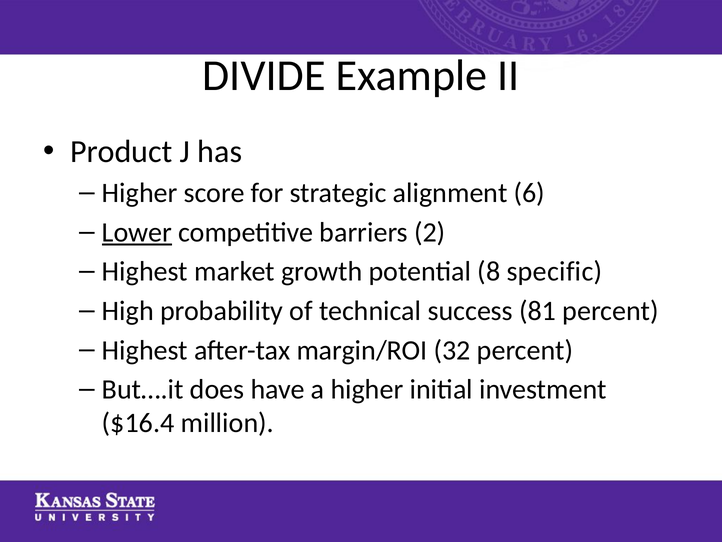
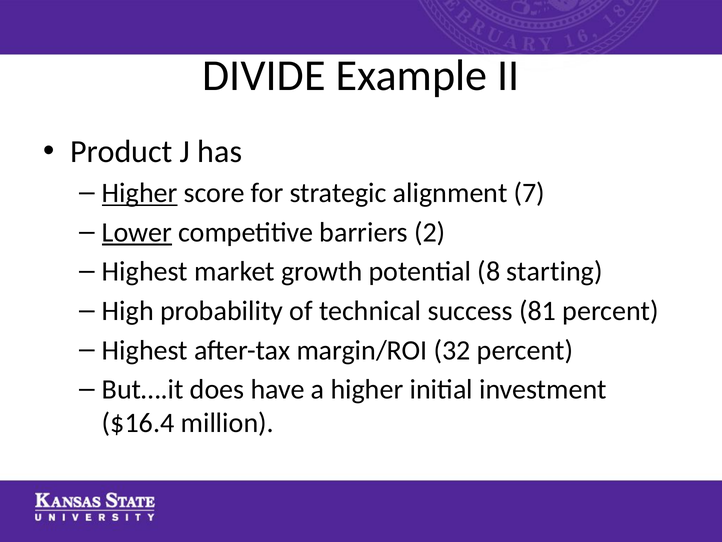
Higher at (140, 193) underline: none -> present
6: 6 -> 7
specific: specific -> starting
